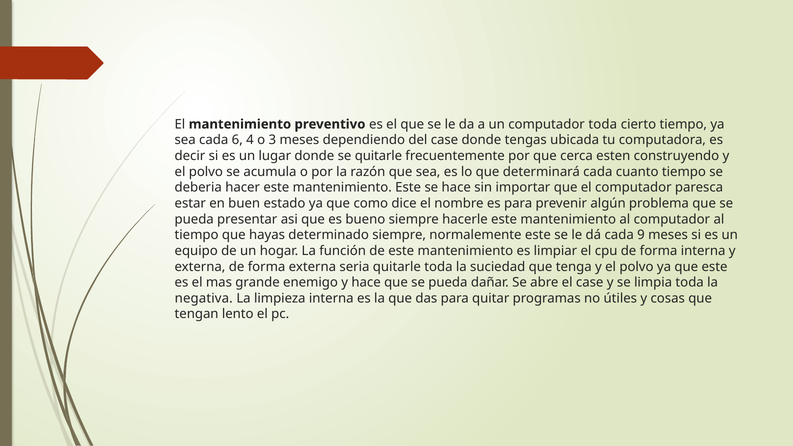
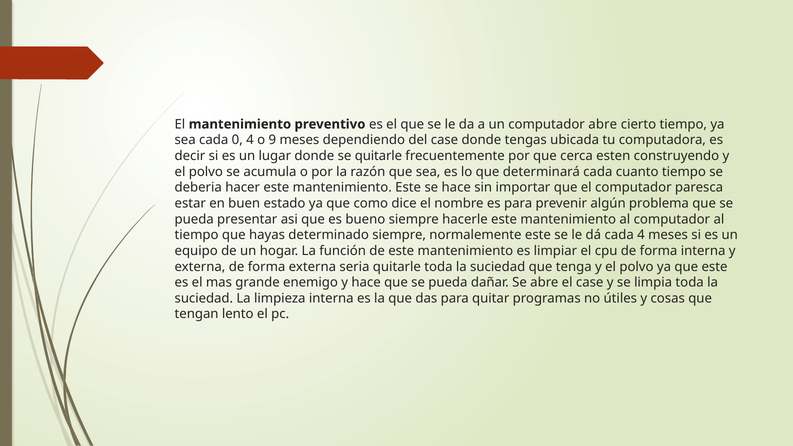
computador toda: toda -> abre
6: 6 -> 0
3: 3 -> 9
cada 9: 9 -> 4
negativa at (204, 298): negativa -> suciedad
